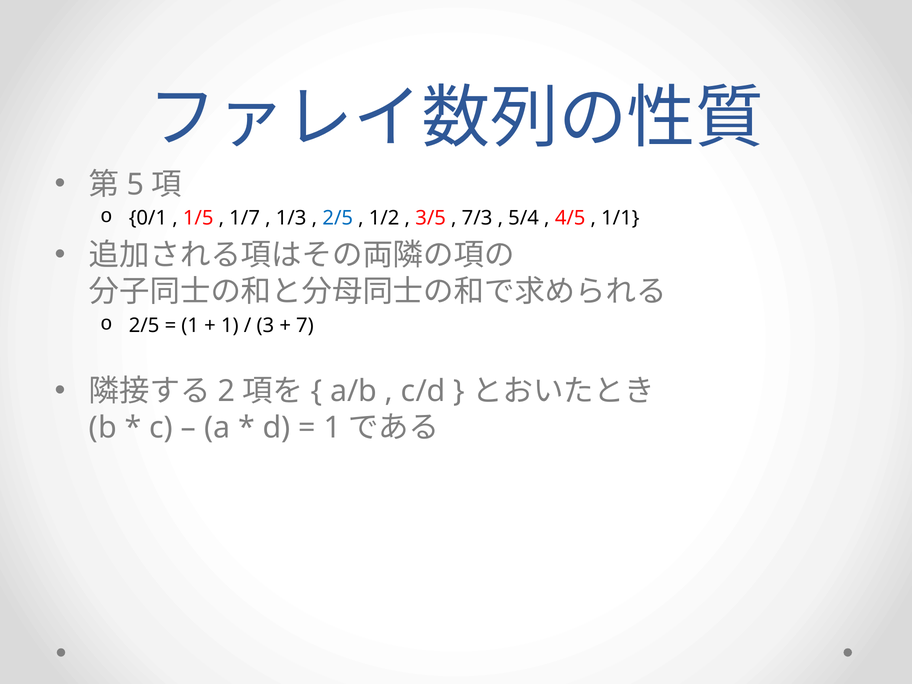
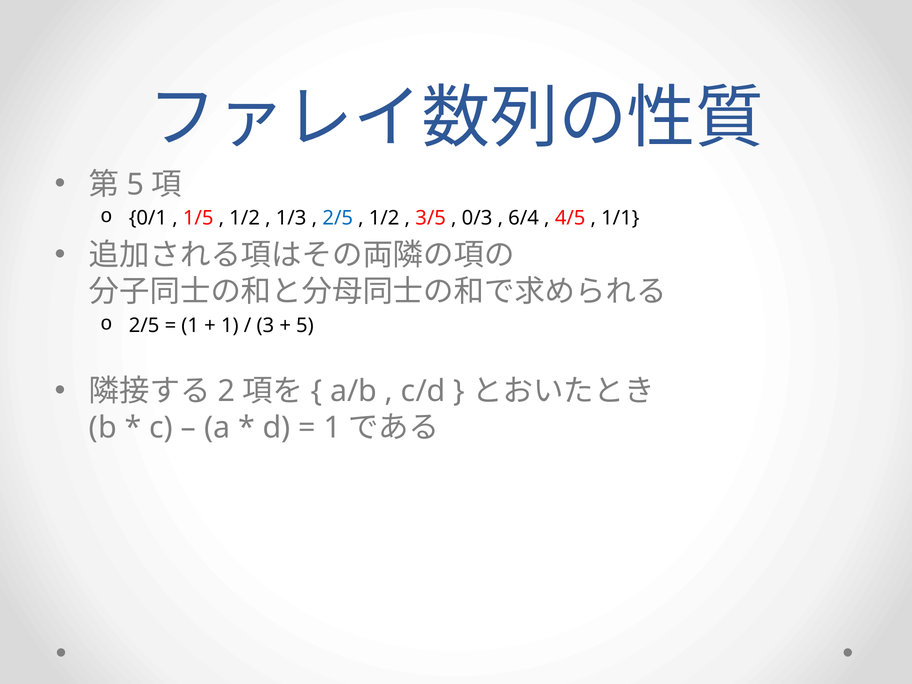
1/7 at (245, 218): 1/7 -> 1/2
7/3: 7/3 -> 0/3
5/4: 5/4 -> 6/4
7 at (305, 326): 7 -> 5
